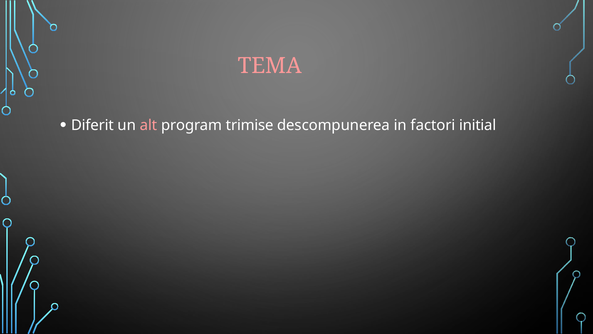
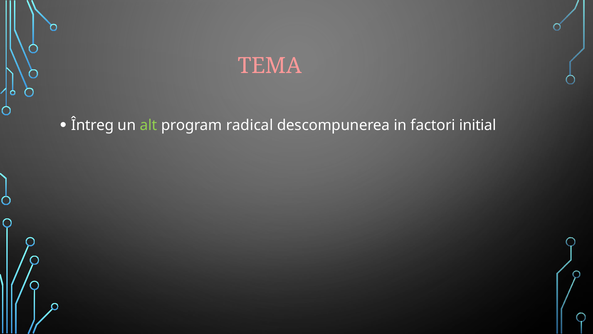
Diferit: Diferit -> Întreg
alt colour: pink -> light green
trimise: trimise -> radical
